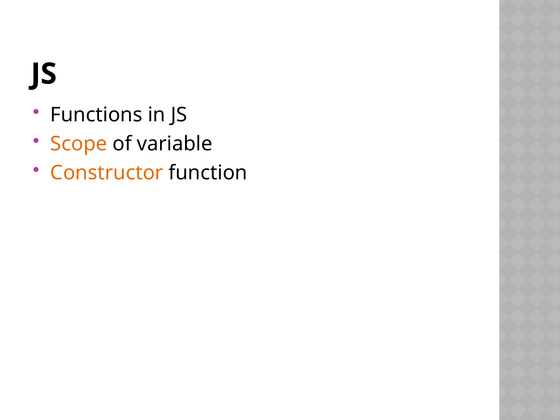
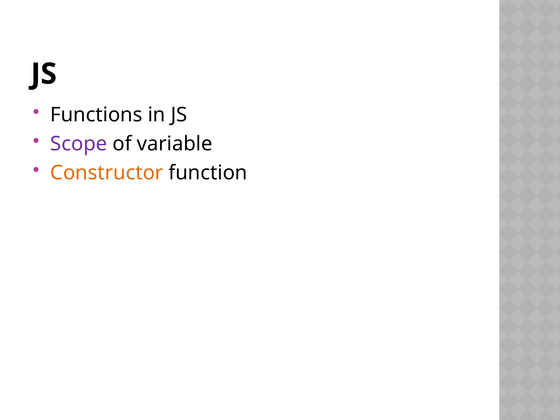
Scope colour: orange -> purple
